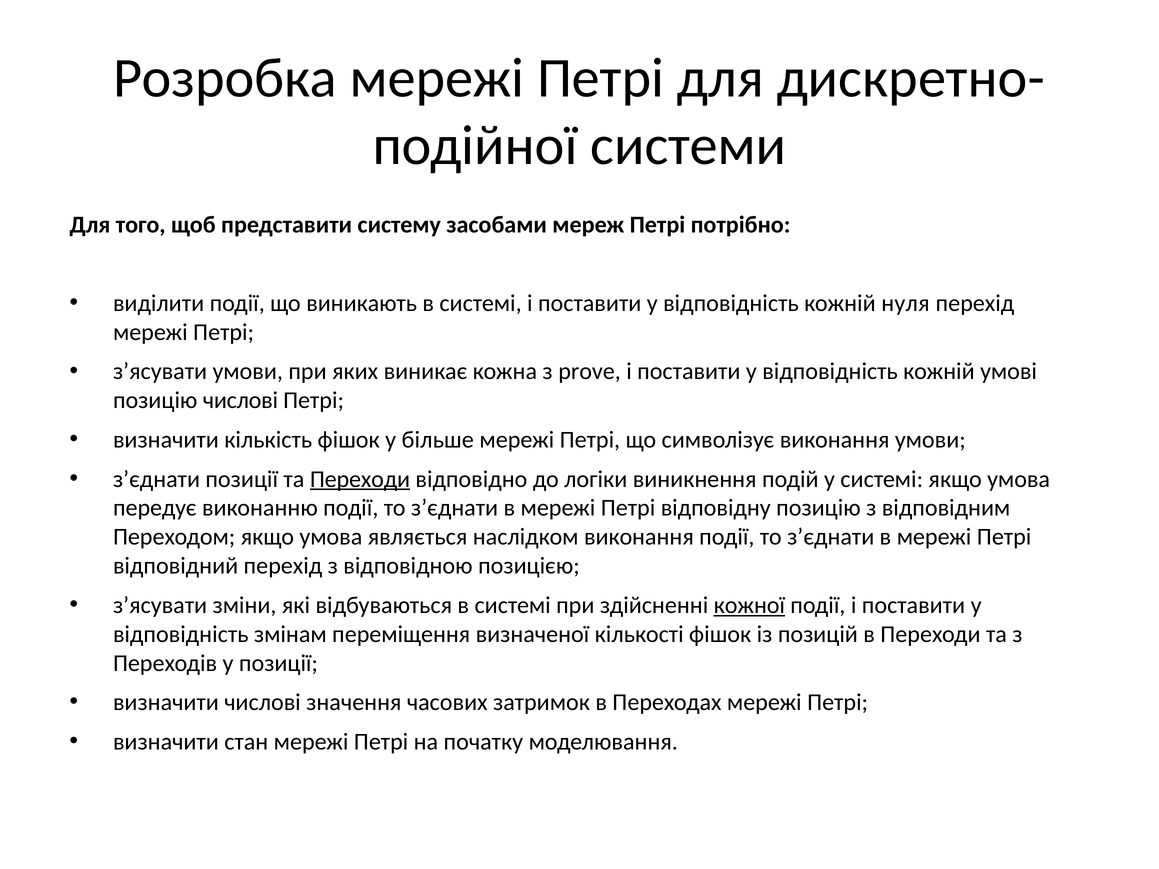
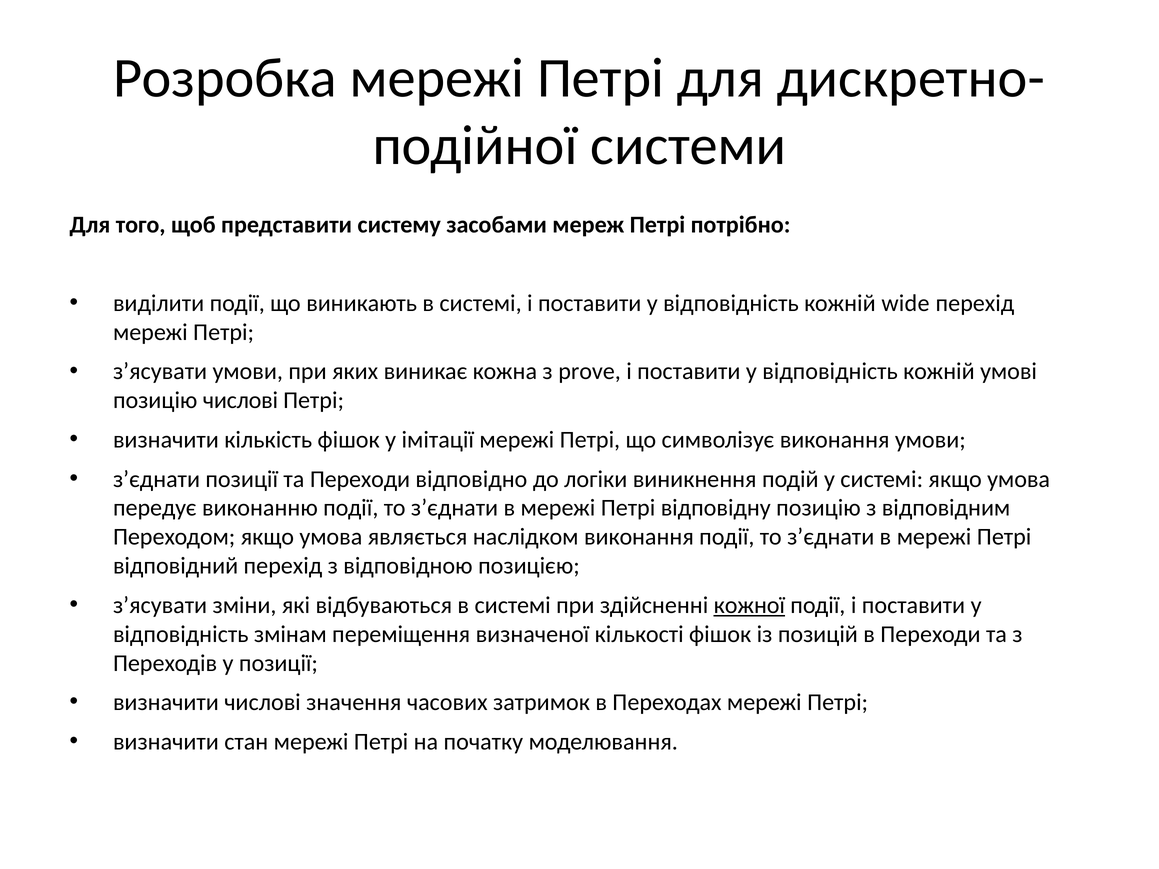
нуля: нуля -> wide
більше: більше -> імітації
Переходи at (360, 479) underline: present -> none
